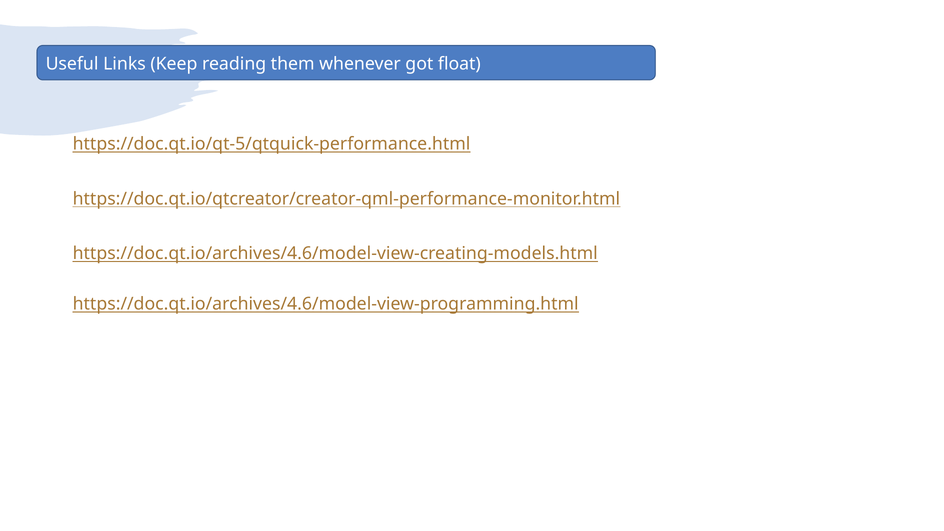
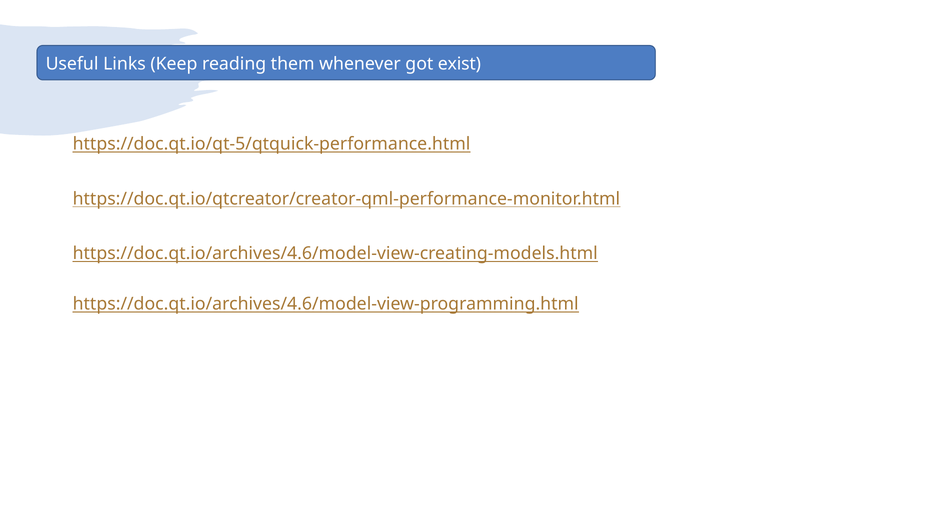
float: float -> exist
